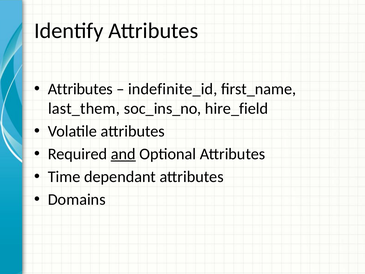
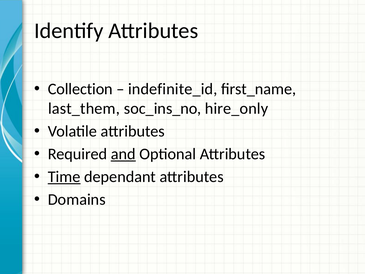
Attributes at (80, 89): Attributes -> Collection
hire_field: hire_field -> hire_only
Time underline: none -> present
